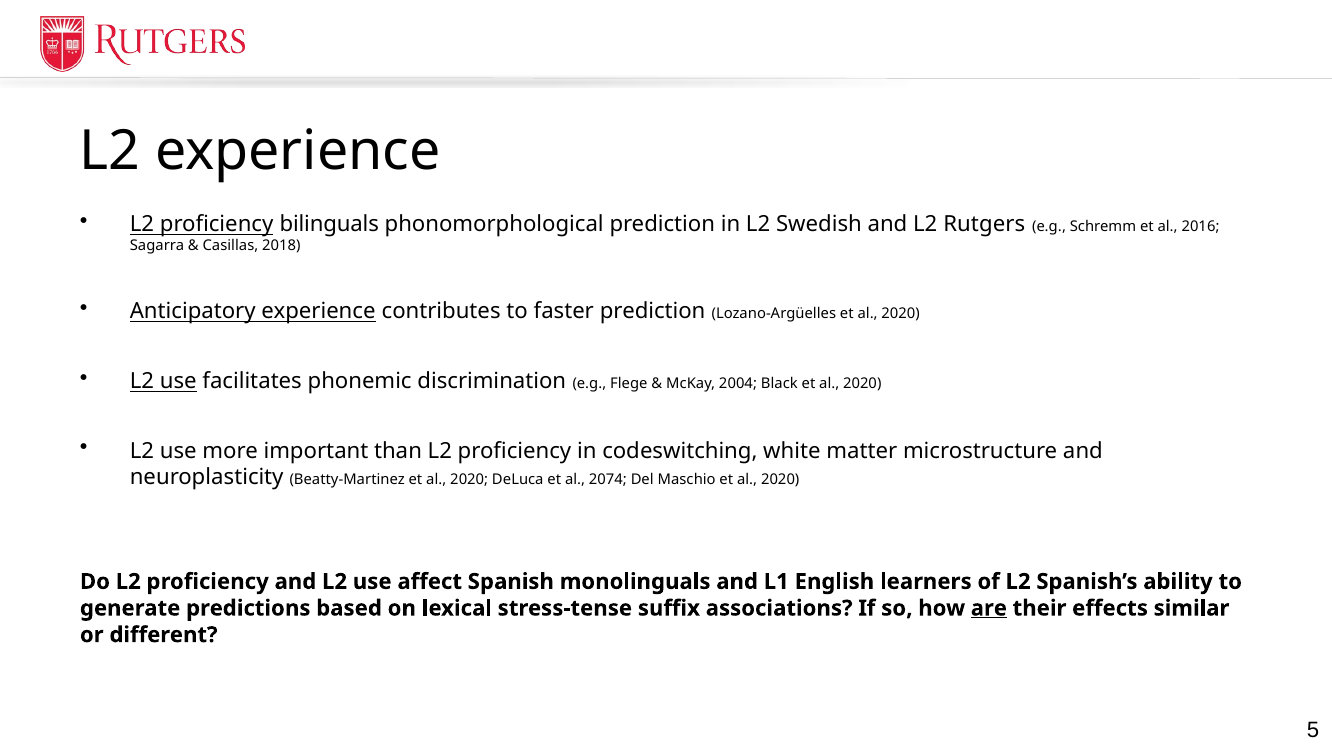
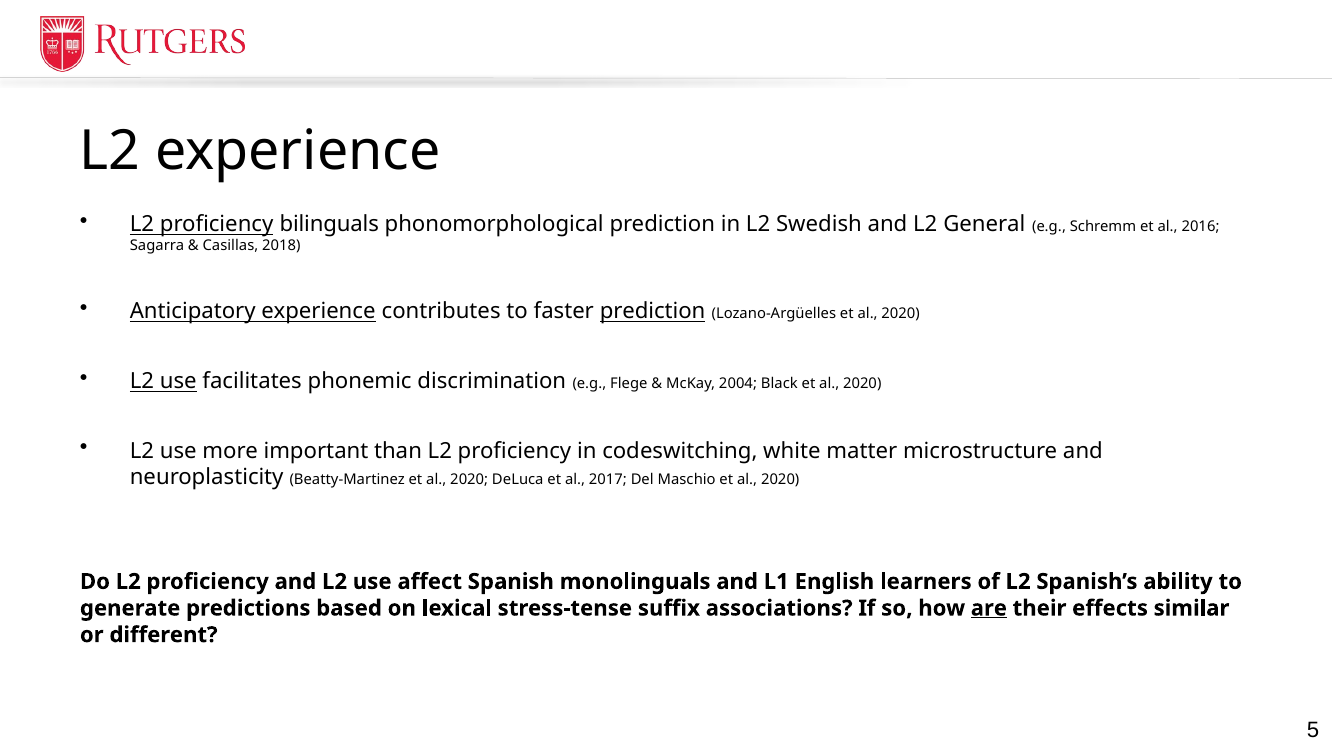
Rutgers: Rutgers -> General
prediction at (653, 312) underline: none -> present
2074: 2074 -> 2017
